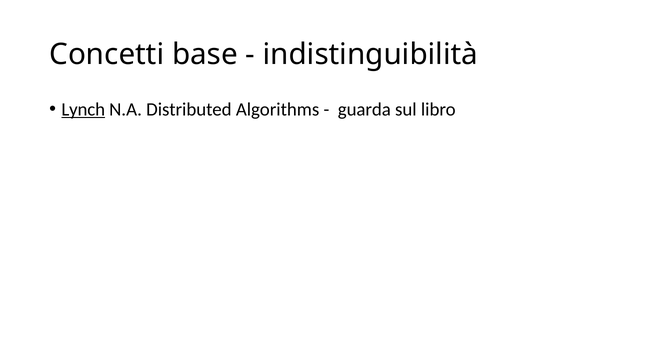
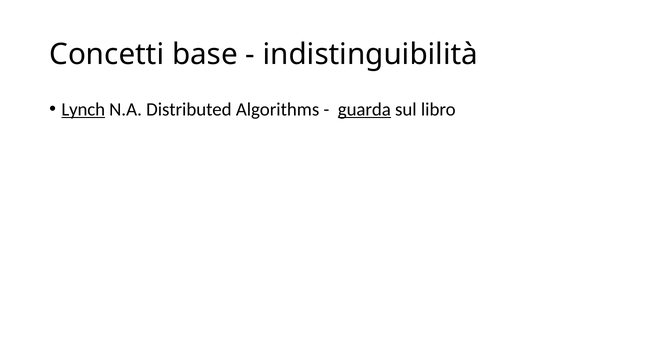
guarda underline: none -> present
